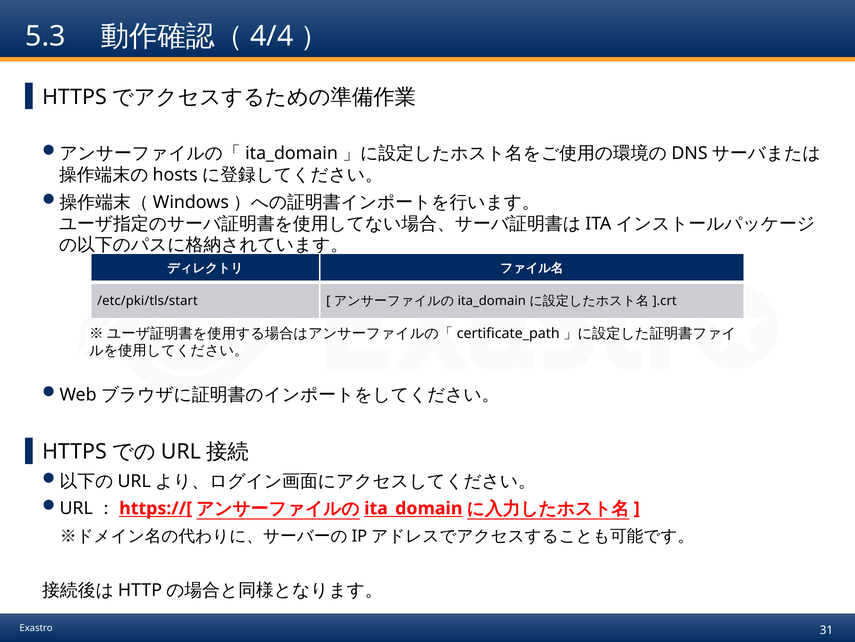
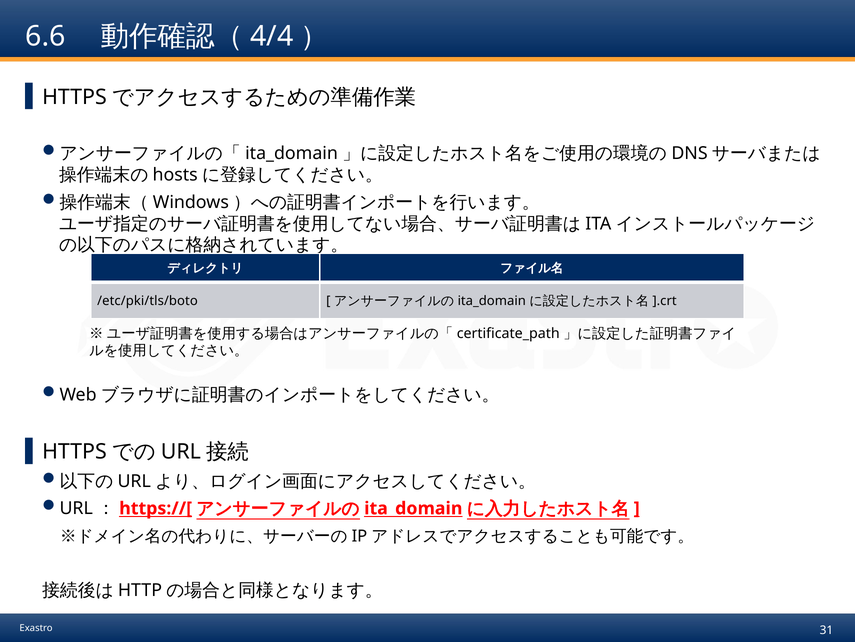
5.3: 5.3 -> 6.6
/etc/pki/tls/start: /etc/pki/tls/start -> /etc/pki/tls/boto
